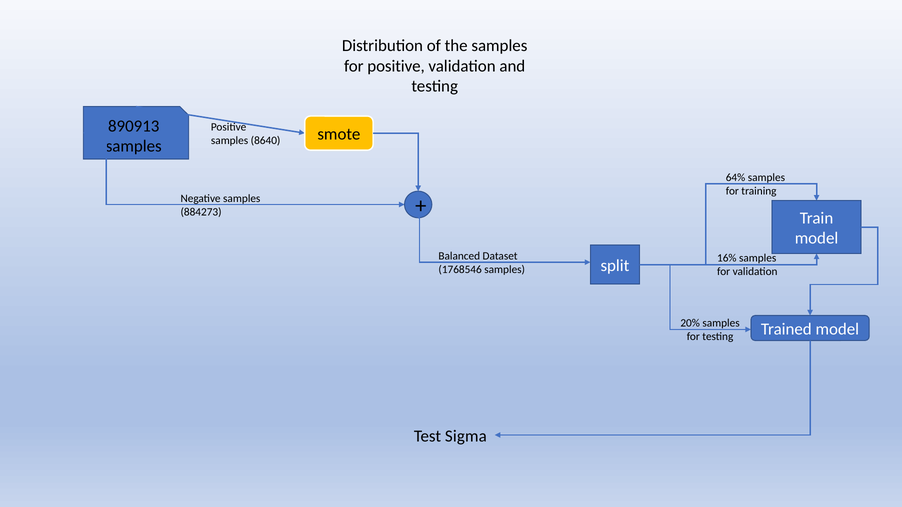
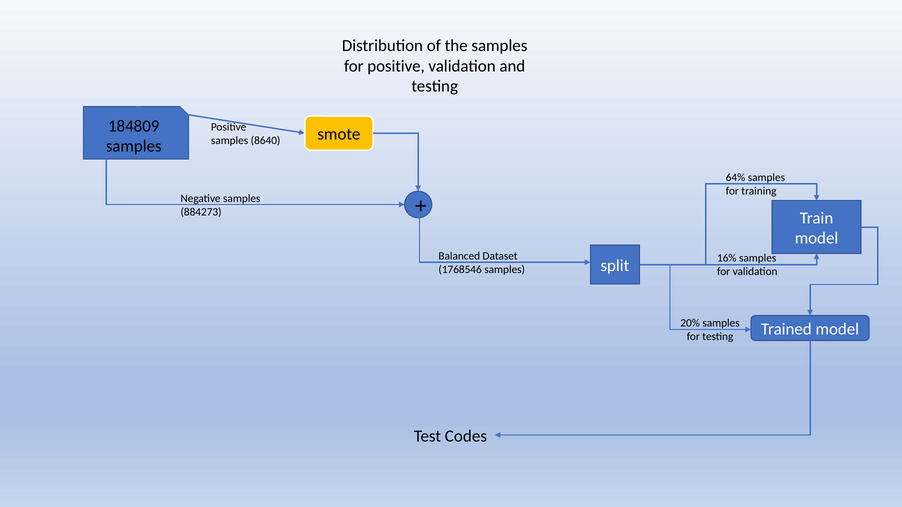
890913: 890913 -> 184809
Sigma: Sigma -> Codes
